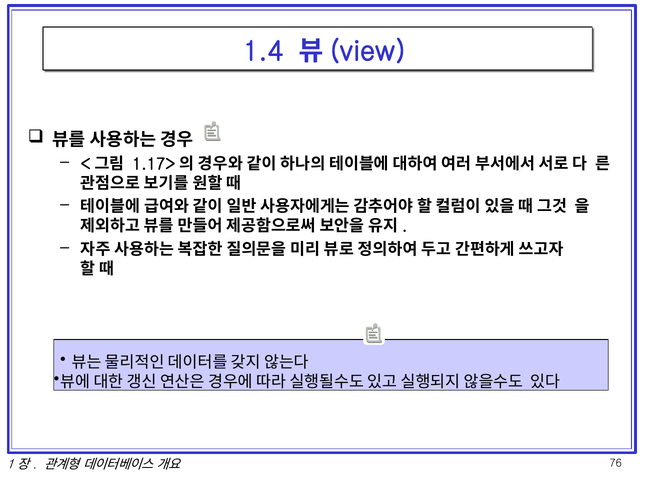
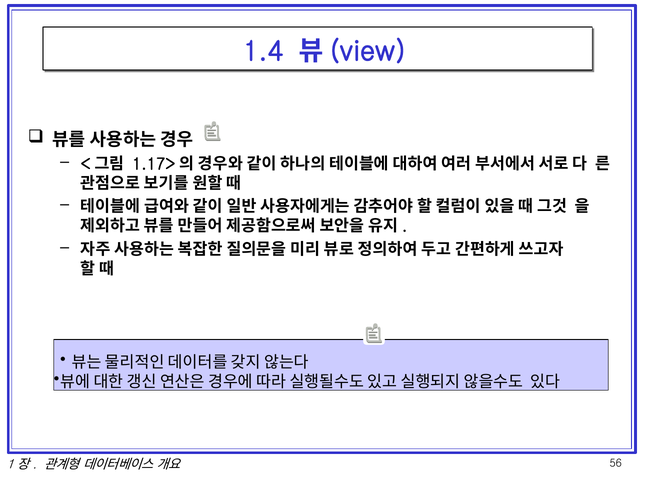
76: 76 -> 56
